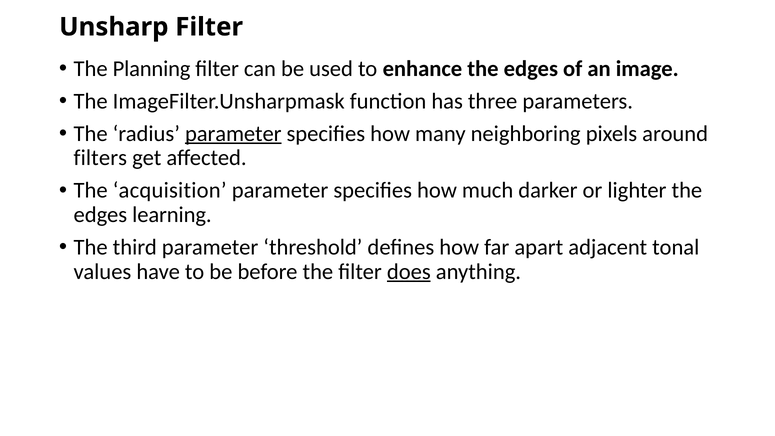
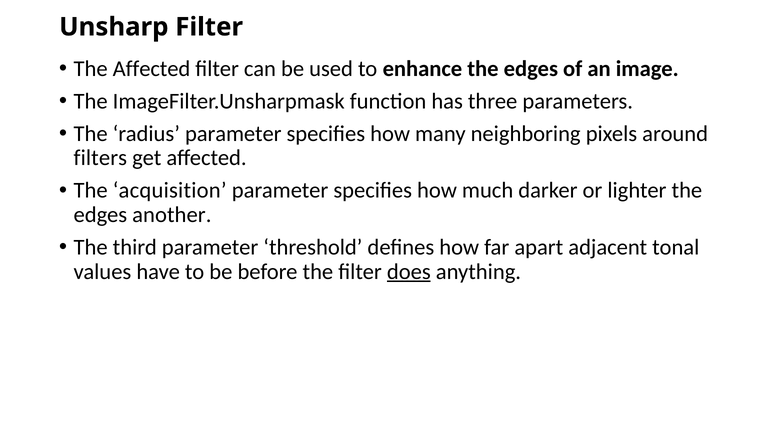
The Planning: Planning -> Affected
parameter at (233, 134) underline: present -> none
learning: learning -> another
